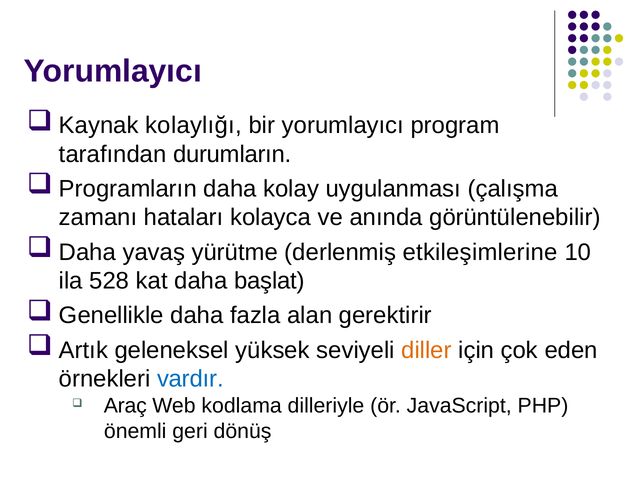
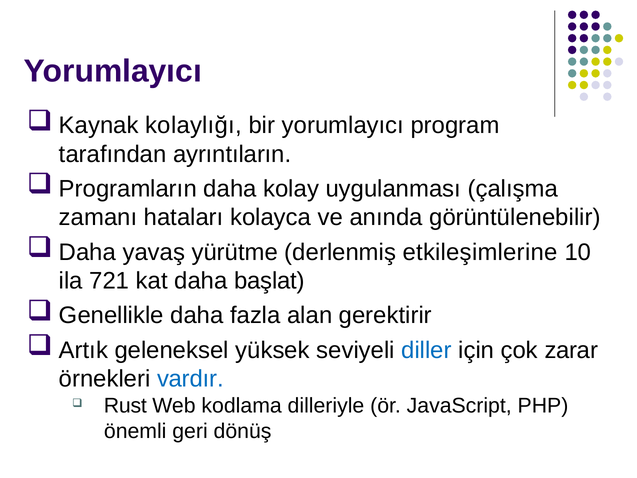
durumların: durumların -> ayrıntıların
528: 528 -> 721
diller colour: orange -> blue
eden: eden -> zarar
Araç: Araç -> Rust
